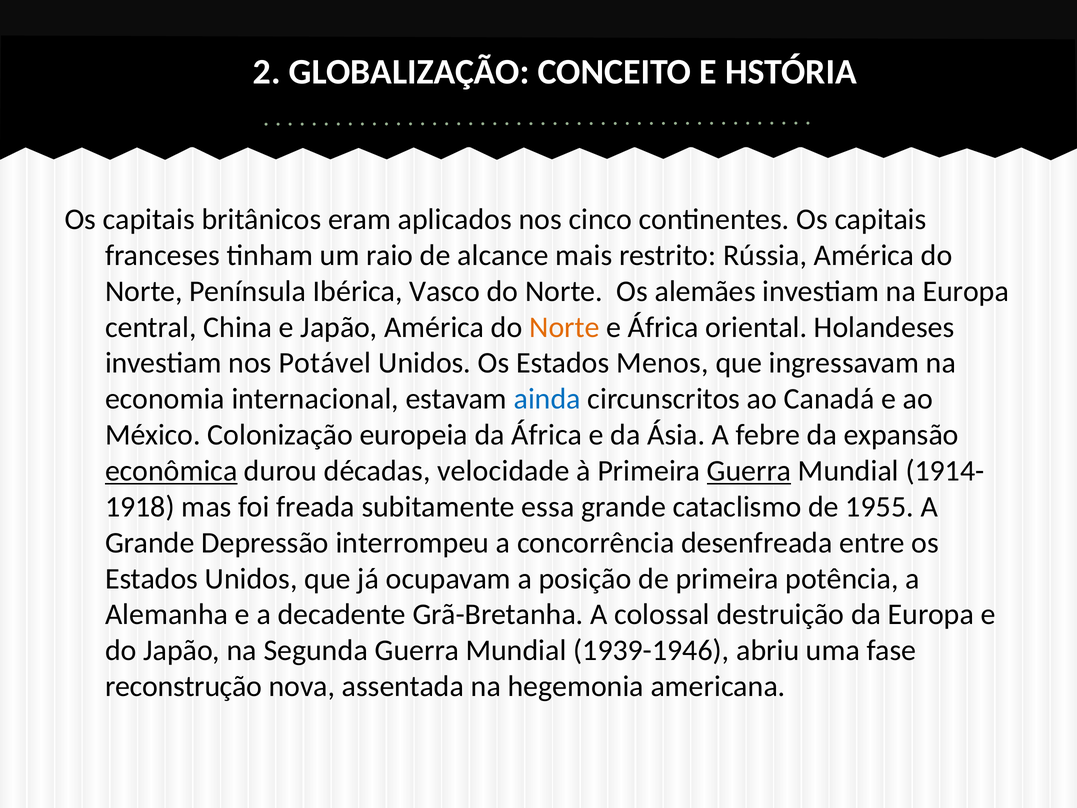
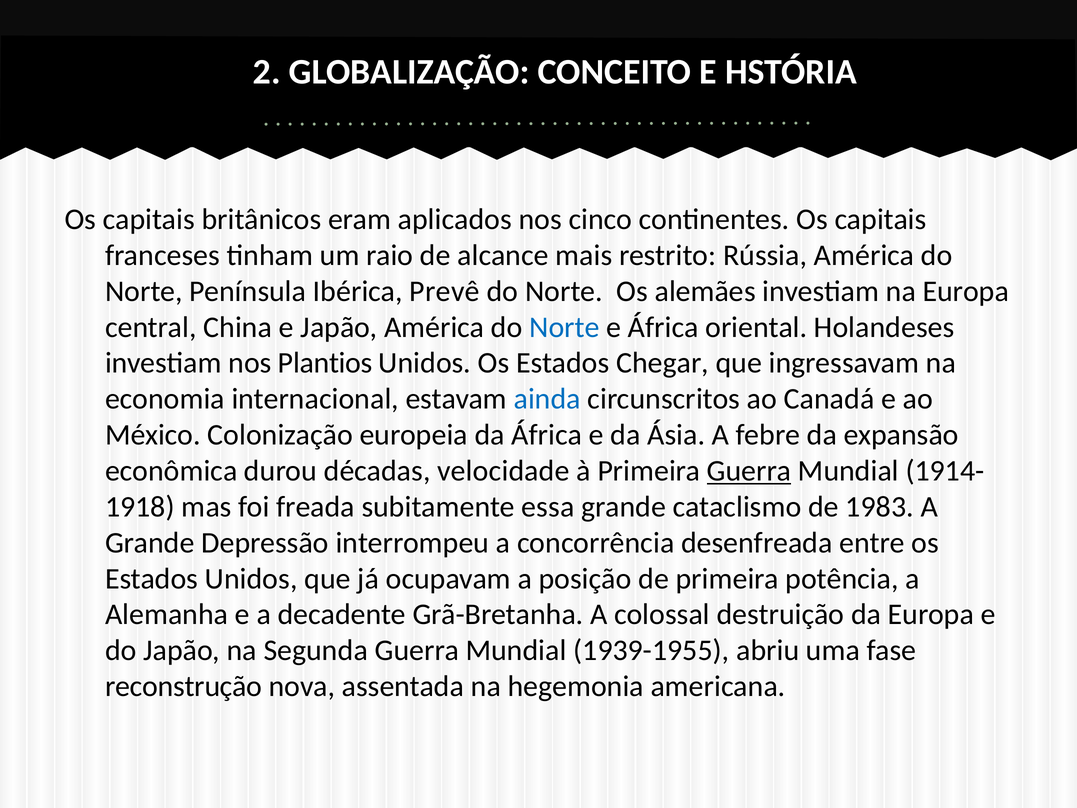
Vasco: Vasco -> Prevê
Norte at (564, 327) colour: orange -> blue
Potável: Potável -> Plantios
Menos: Menos -> Chegar
econômica underline: present -> none
1955: 1955 -> 1983
1939-1946: 1939-1946 -> 1939-1955
